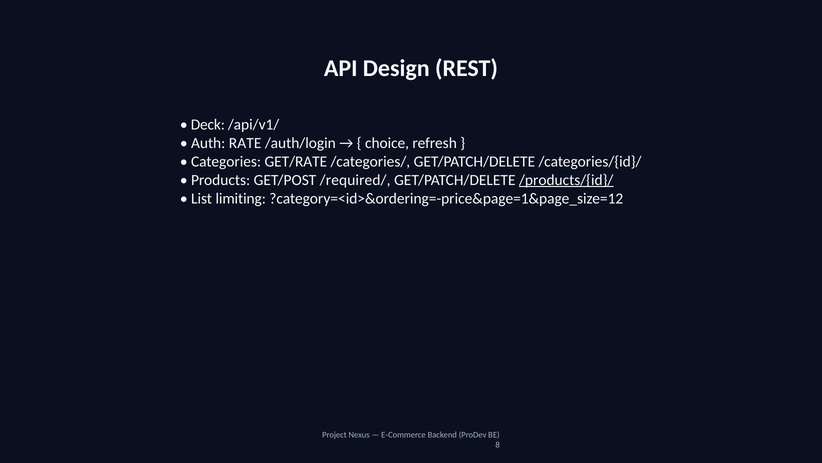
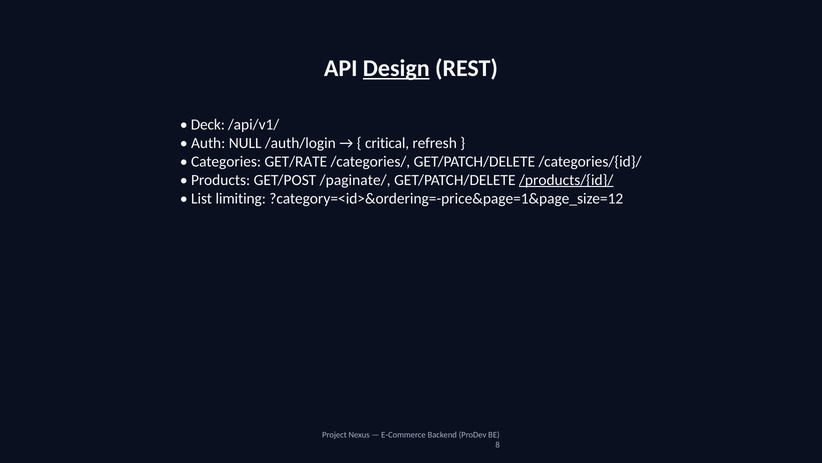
Design underline: none -> present
RATE: RATE -> NULL
choice: choice -> critical
/required/: /required/ -> /paginate/
